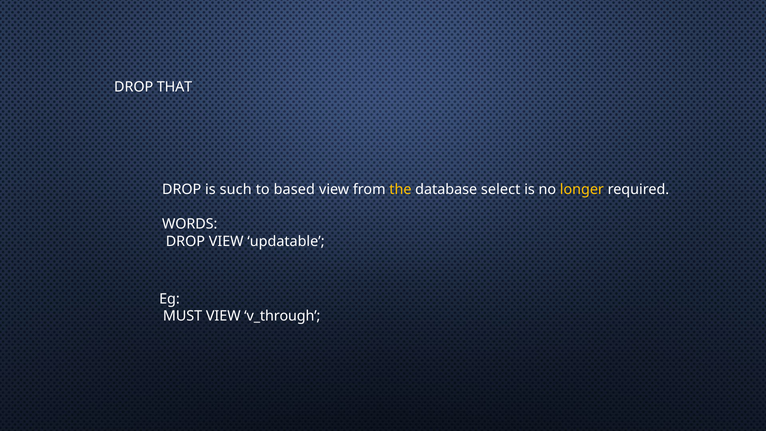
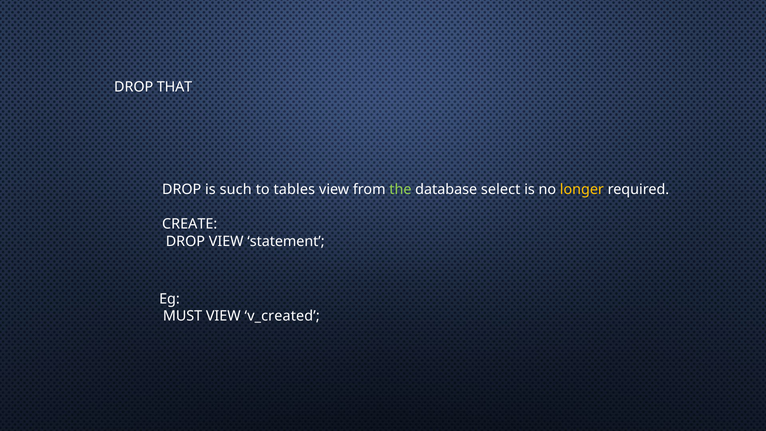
based: based -> tables
the colour: yellow -> light green
WORDS: WORDS -> CREATE
updatable: updatable -> statement
v_through: v_through -> v_created
